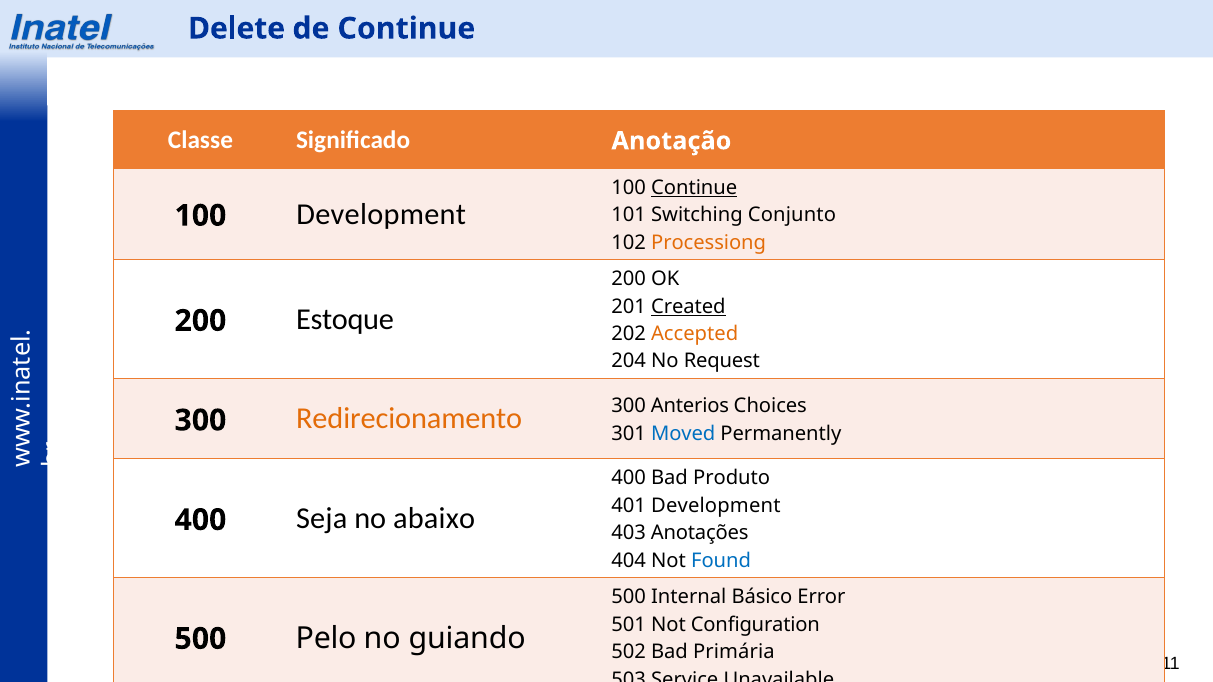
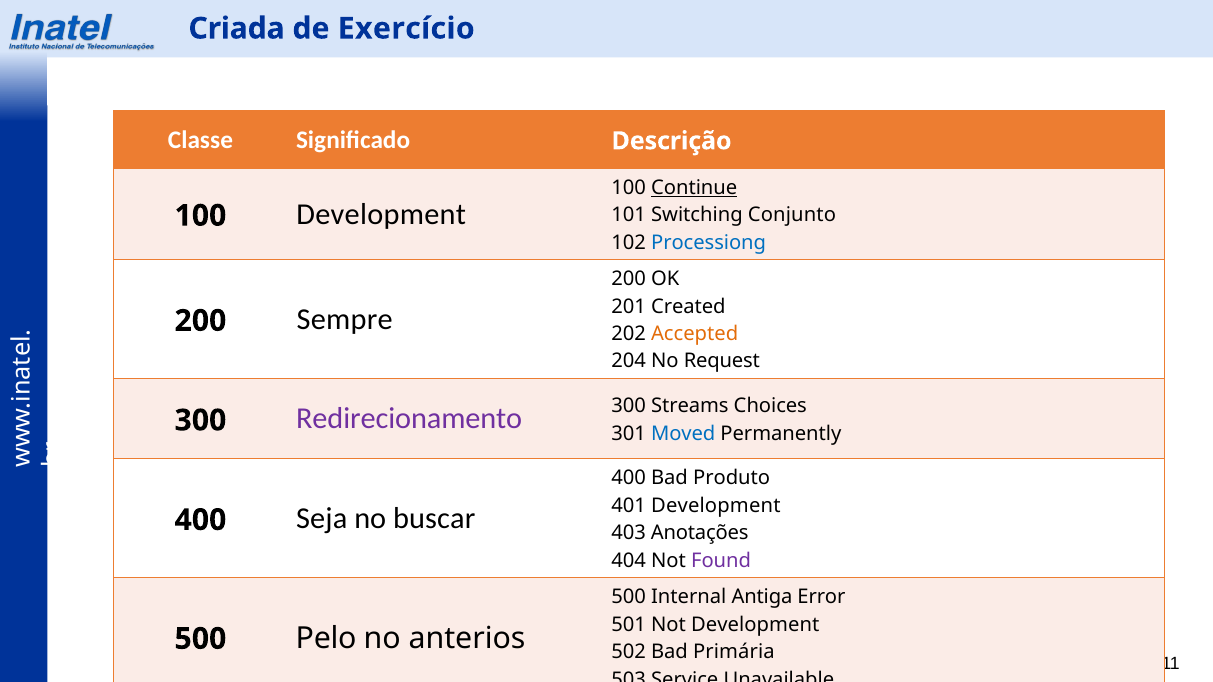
Delete: Delete -> Criada
de Continue: Continue -> Exercício
Anotação: Anotação -> Descrição
Processiong colour: orange -> blue
Created underline: present -> none
Estoque: Estoque -> Sempre
Redirecionamento colour: orange -> purple
Anterios: Anterios -> Streams
abaixo: abaixo -> buscar
Found colour: blue -> purple
Básico: Básico -> Antiga
Not Configuration: Configuration -> Development
guiando: guiando -> anterios
